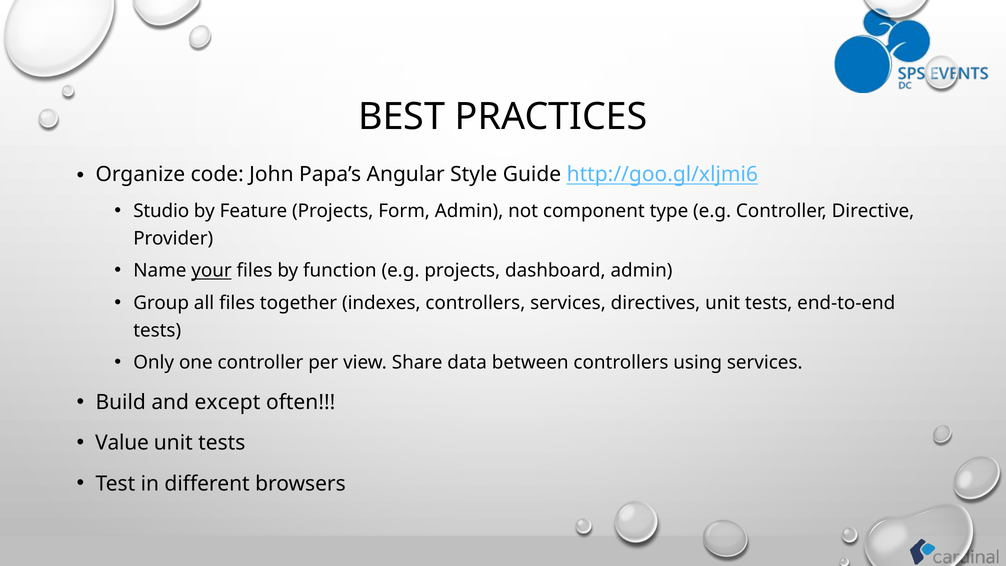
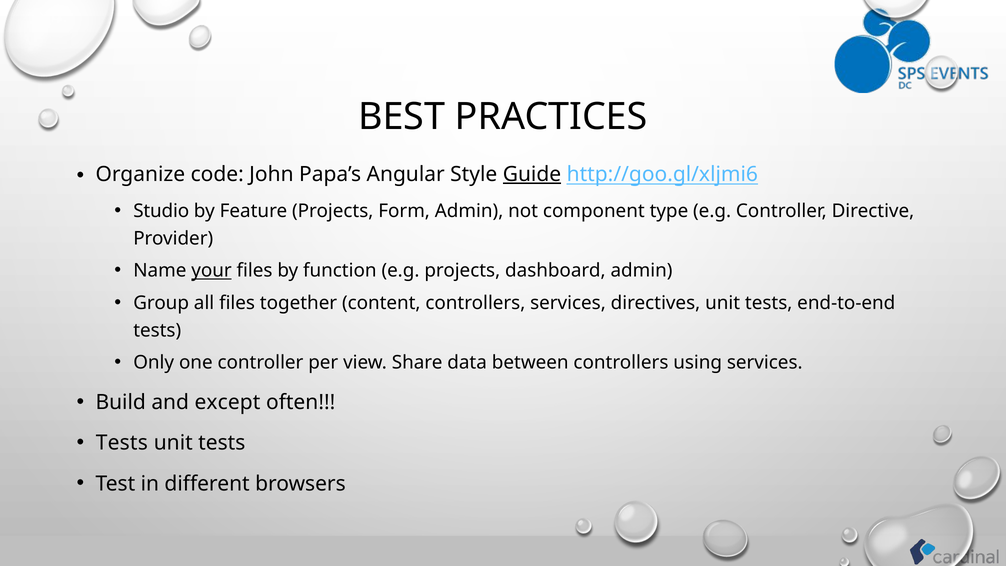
Guide underline: none -> present
indexes: indexes -> content
Value at (122, 443): Value -> Tests
